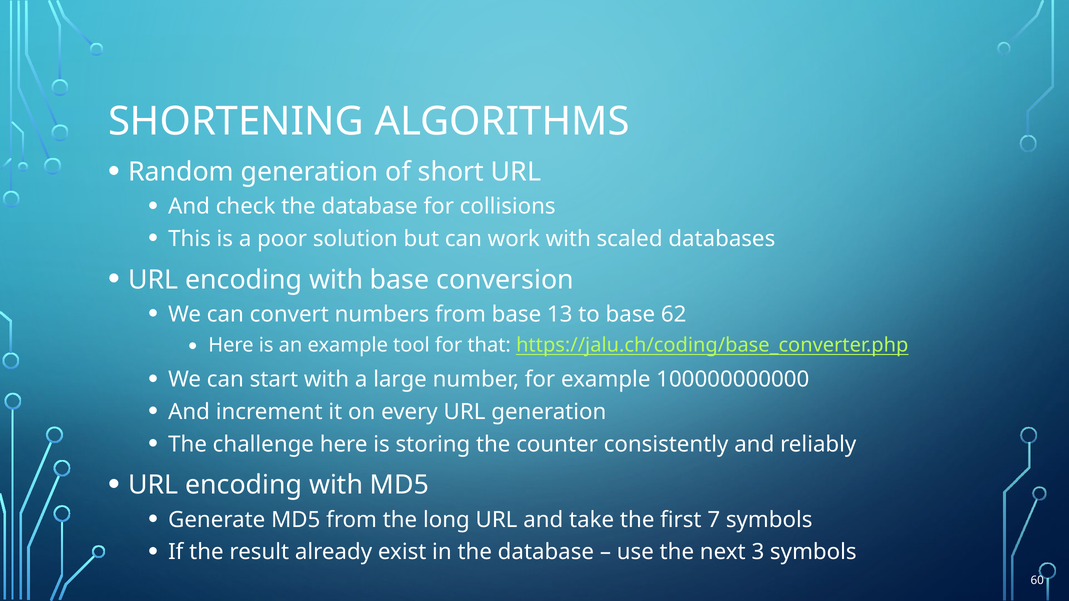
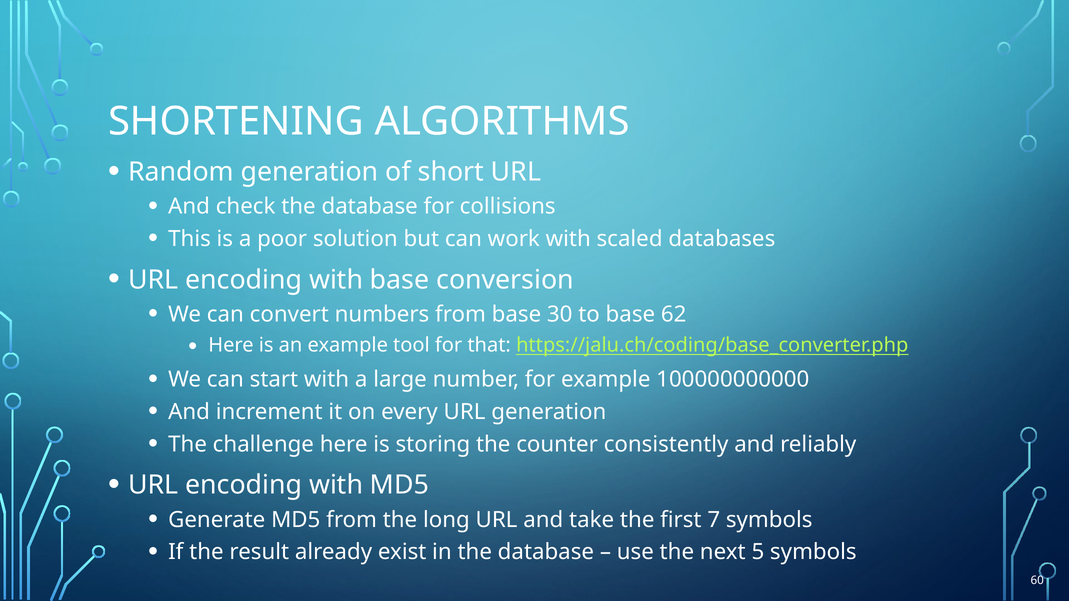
13: 13 -> 30
3: 3 -> 5
